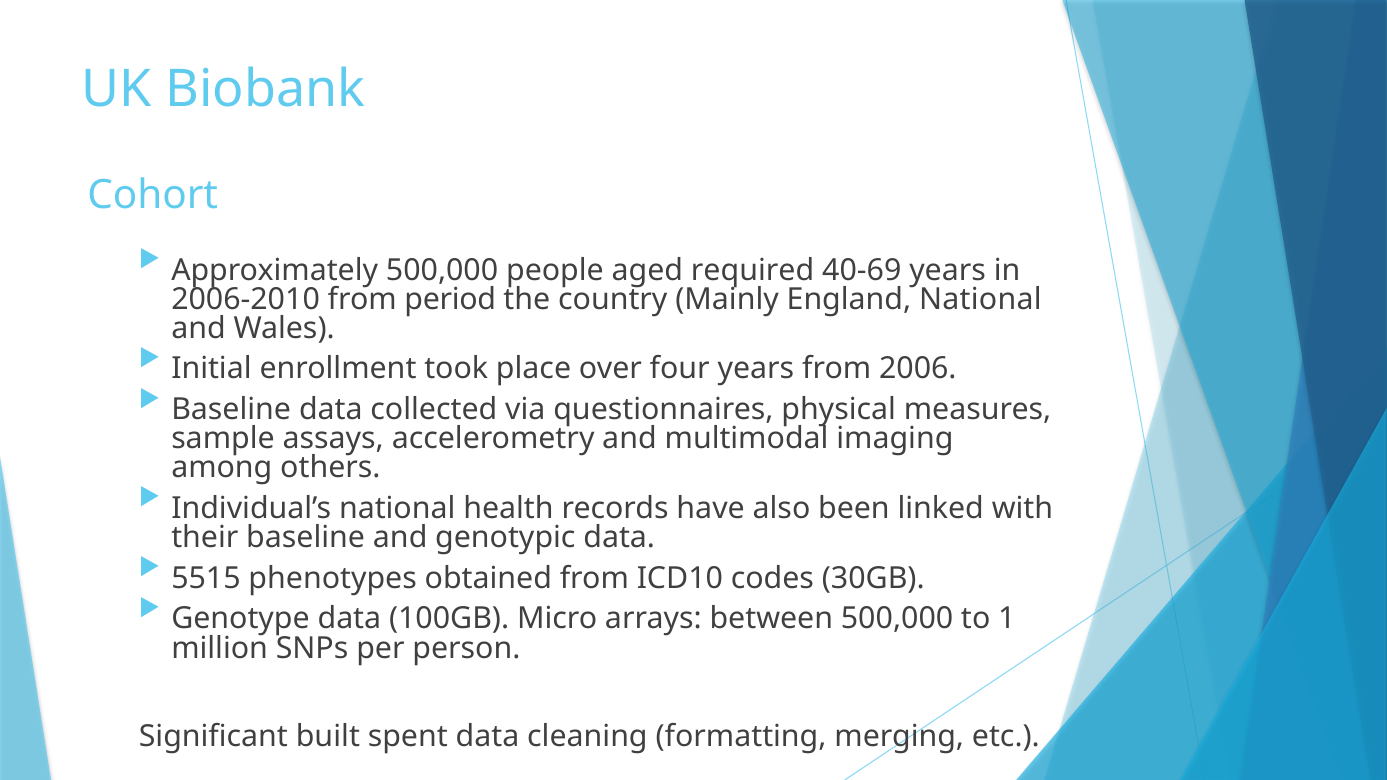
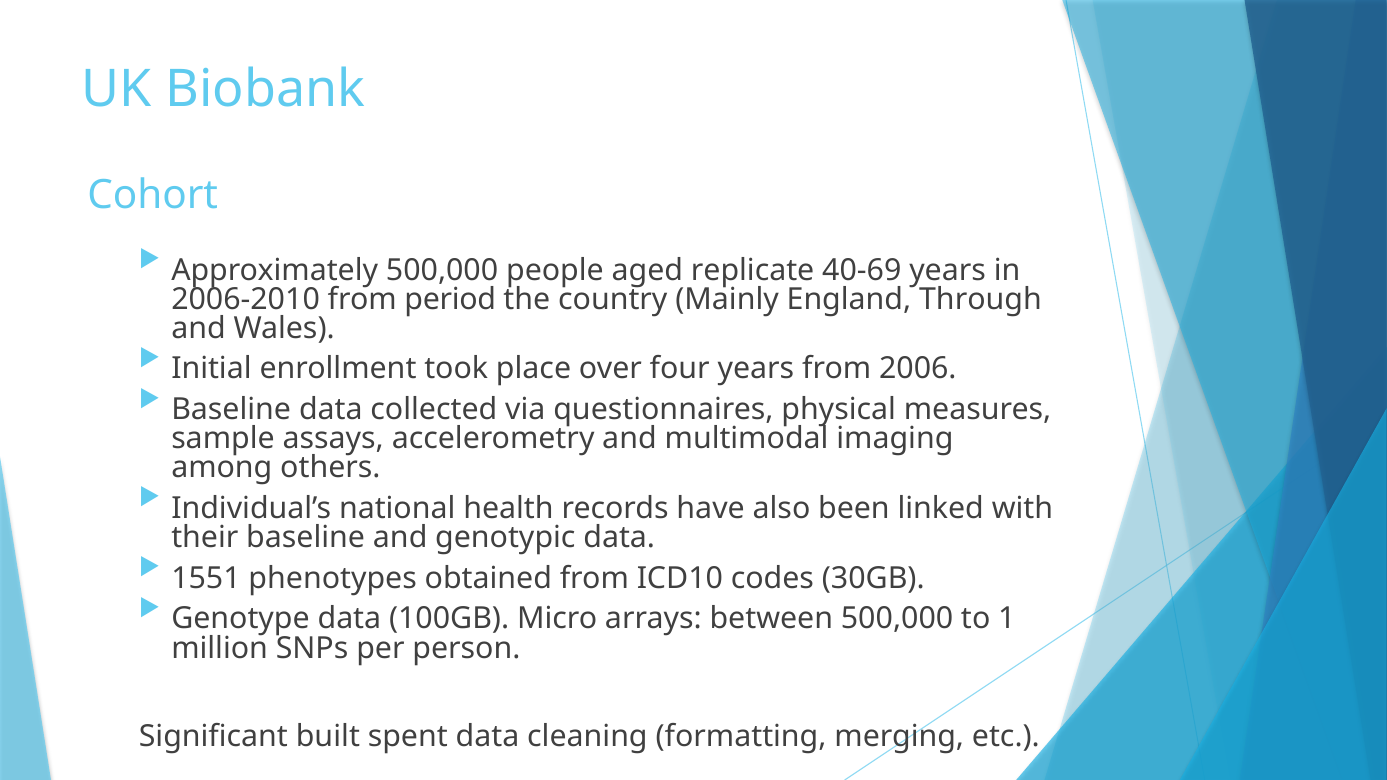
required: required -> replicate
England National: National -> Through
5515: 5515 -> 1551
